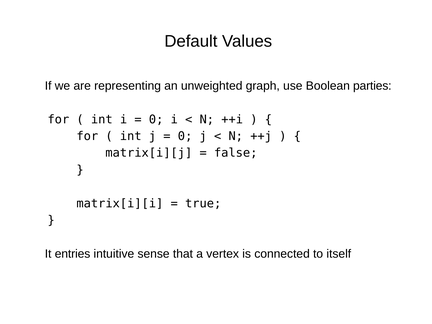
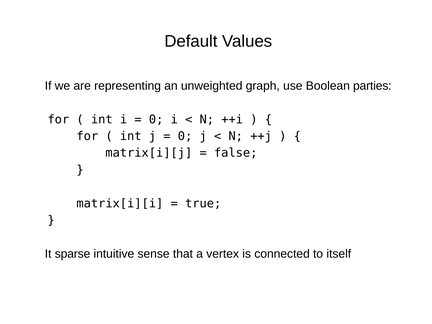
entries: entries -> sparse
